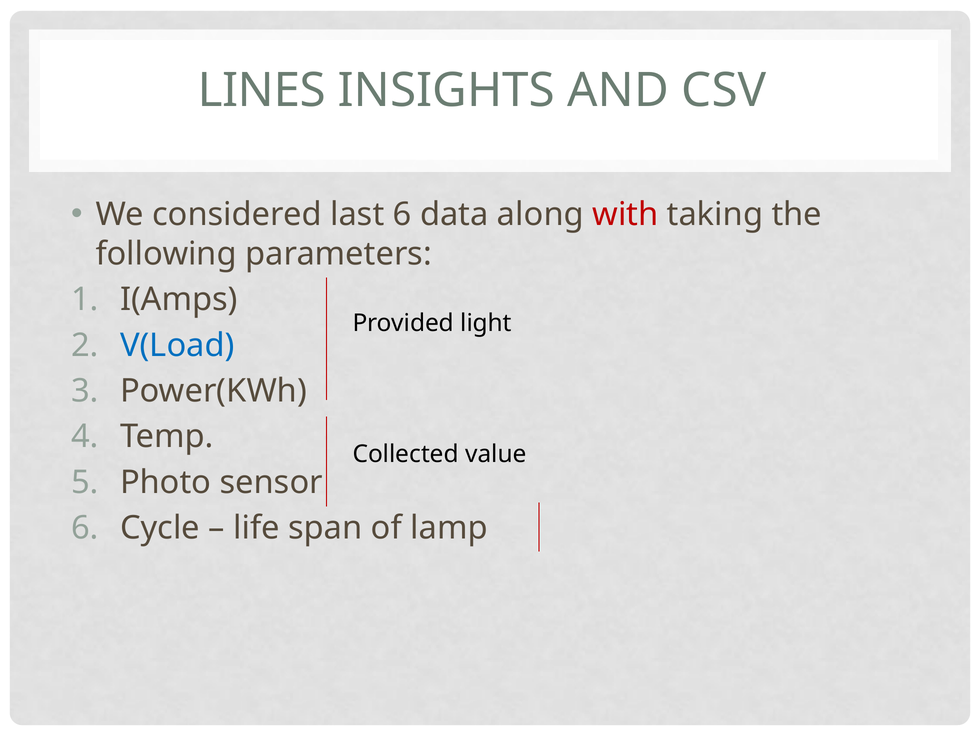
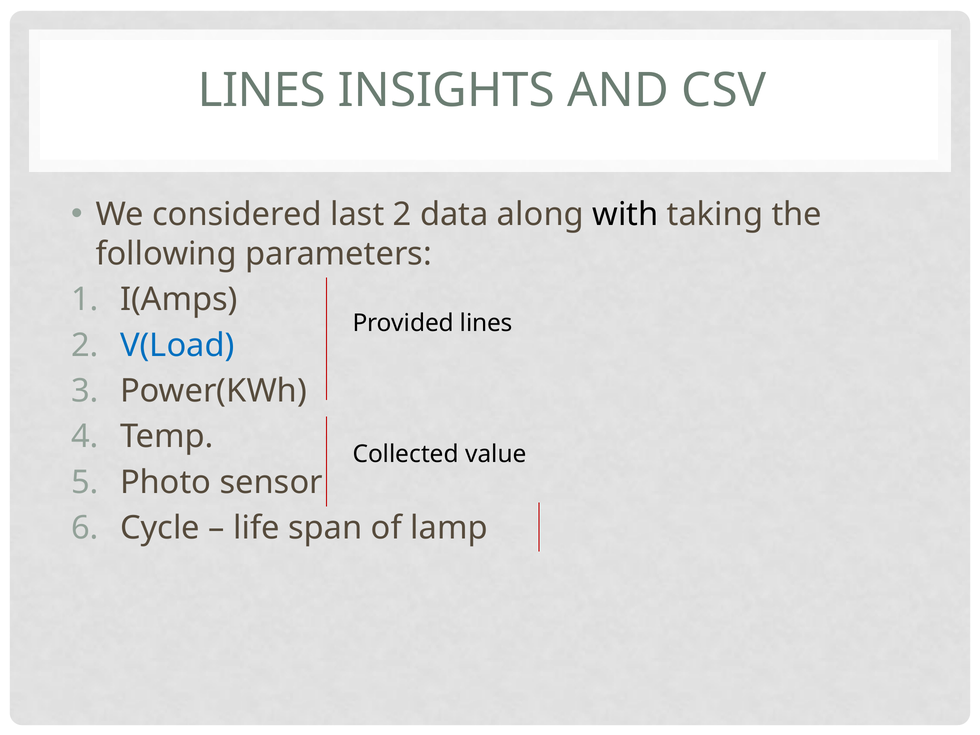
last 6: 6 -> 2
with colour: red -> black
Provided light: light -> lines
